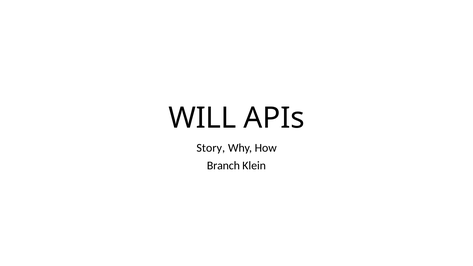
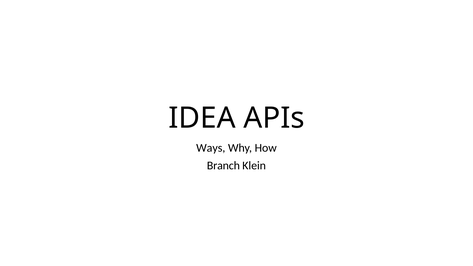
WILL: WILL -> IDEA
Story: Story -> Ways
